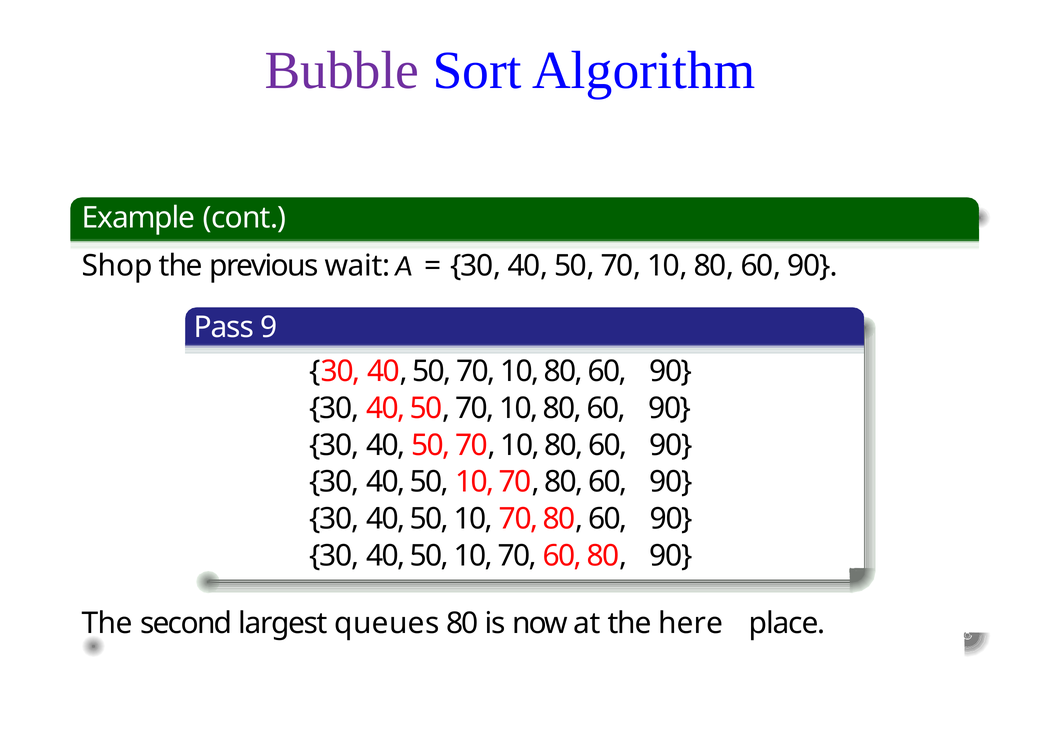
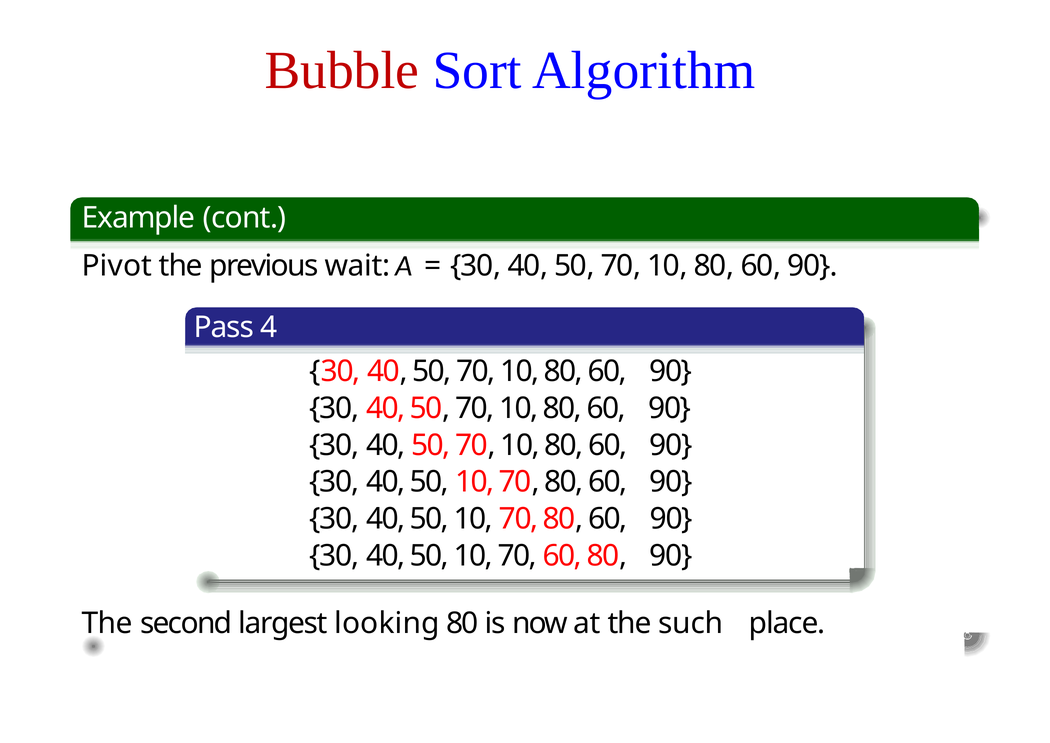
Bubble colour: purple -> red
Shop: Shop -> Pivot
9: 9 -> 4
queues: queues -> looking
here: here -> such
